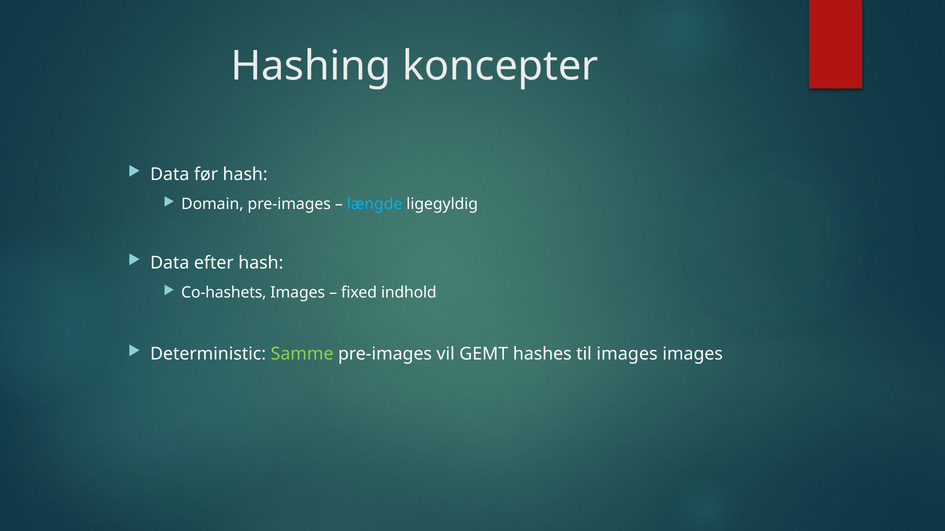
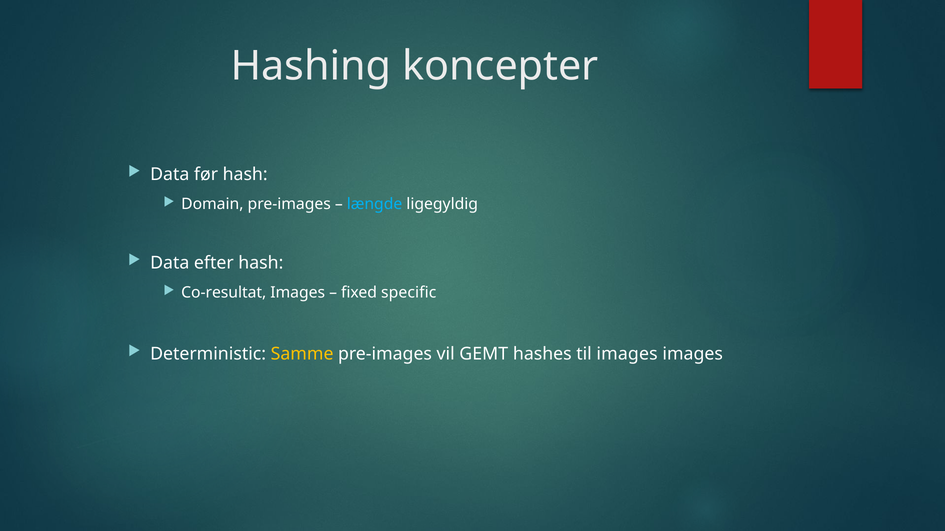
Co-hashets: Co-hashets -> Co-resultat
indhold: indhold -> specific
Samme colour: light green -> yellow
